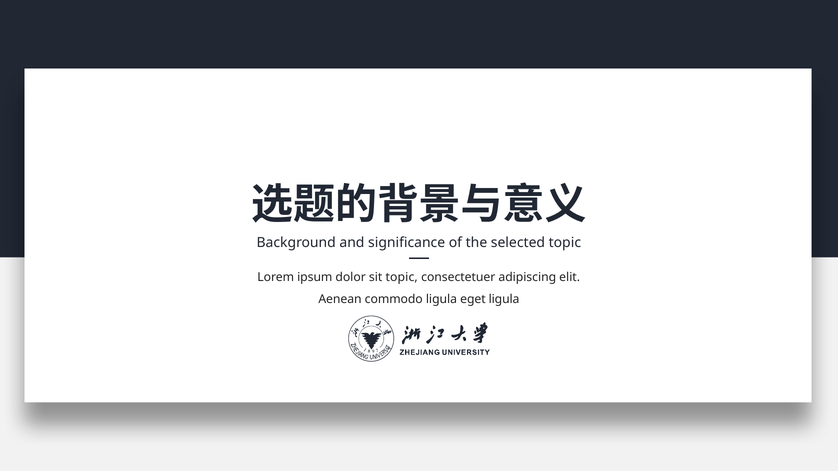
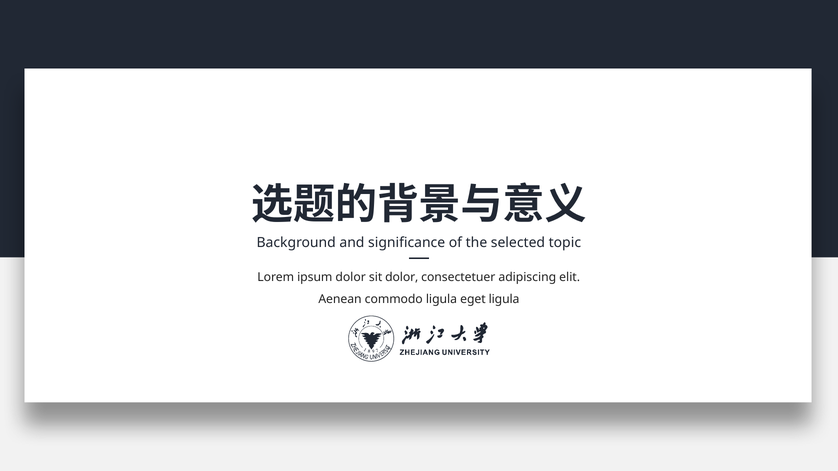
sit topic: topic -> dolor
